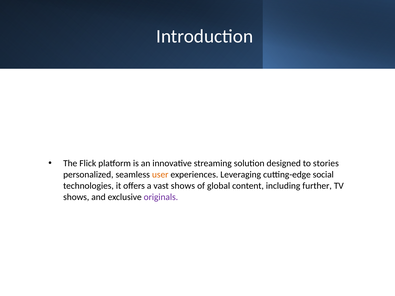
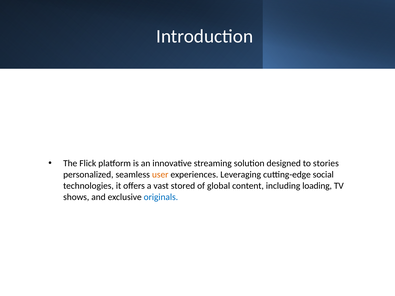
vast shows: shows -> stored
further: further -> loading
originals colour: purple -> blue
